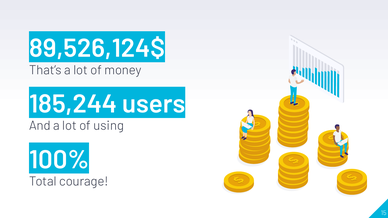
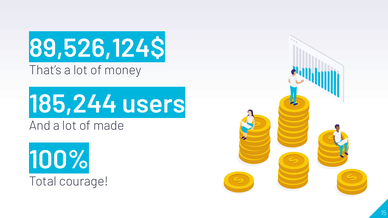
using: using -> made
